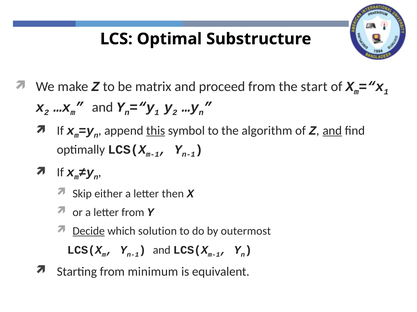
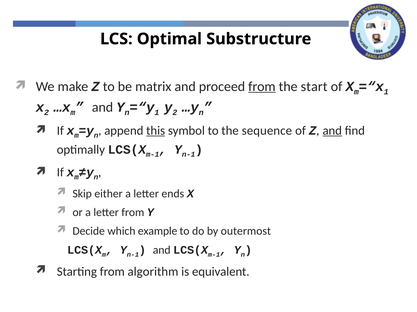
from at (262, 87) underline: none -> present
algorithm: algorithm -> sequence
then: then -> ends
Decide underline: present -> none
solution: solution -> example
minimum: minimum -> algorithm
